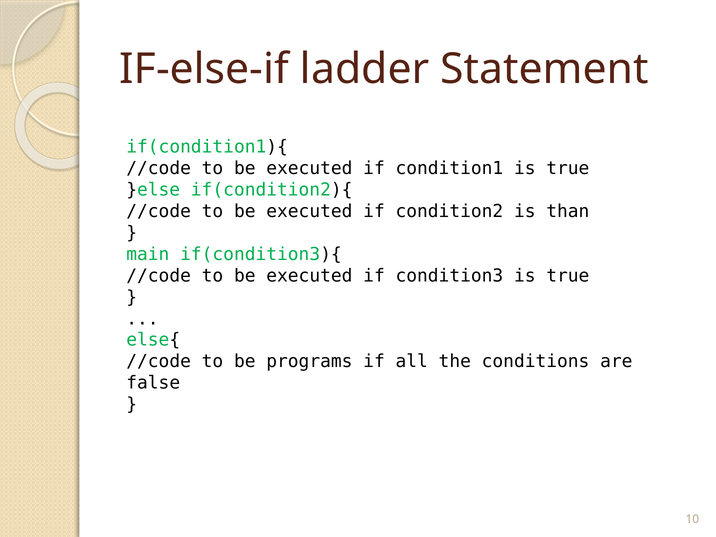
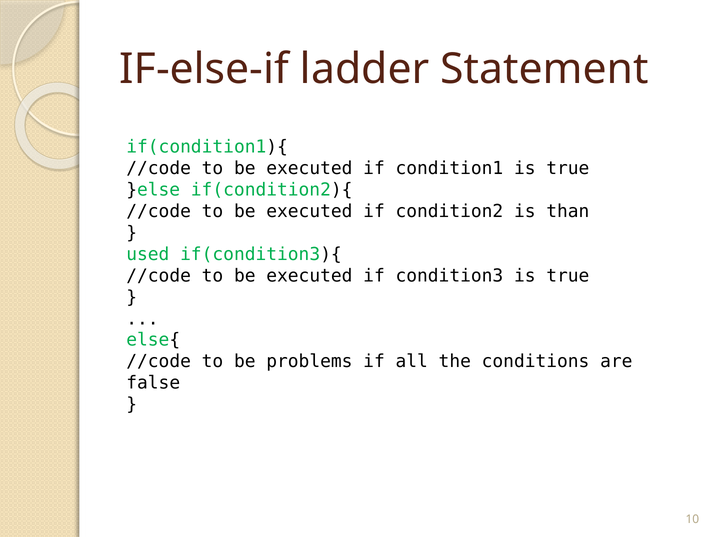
main: main -> used
programs: programs -> problems
